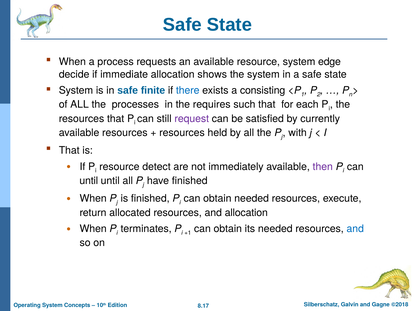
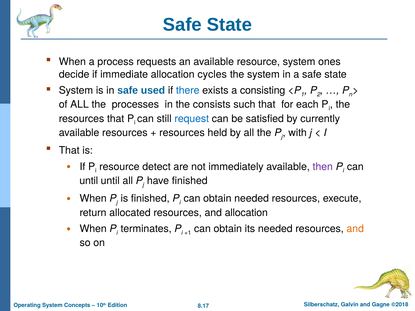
edge: edge -> ones
shows: shows -> cycles
finite: finite -> used
requires: requires -> consists
request colour: purple -> blue
and at (355, 229) colour: blue -> orange
